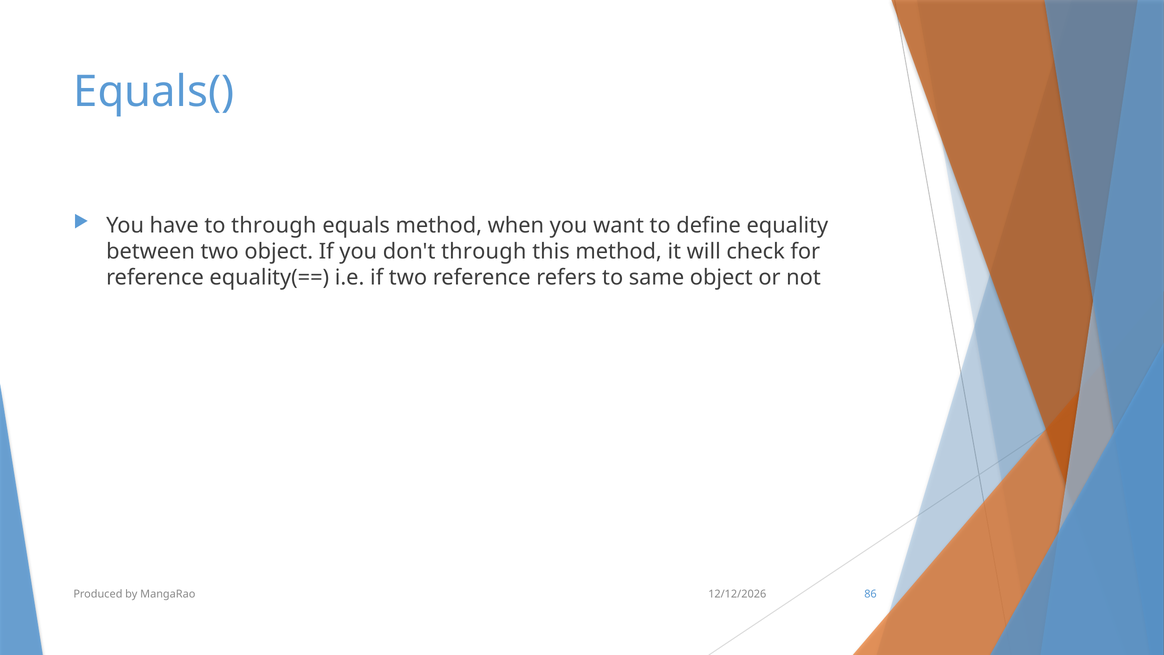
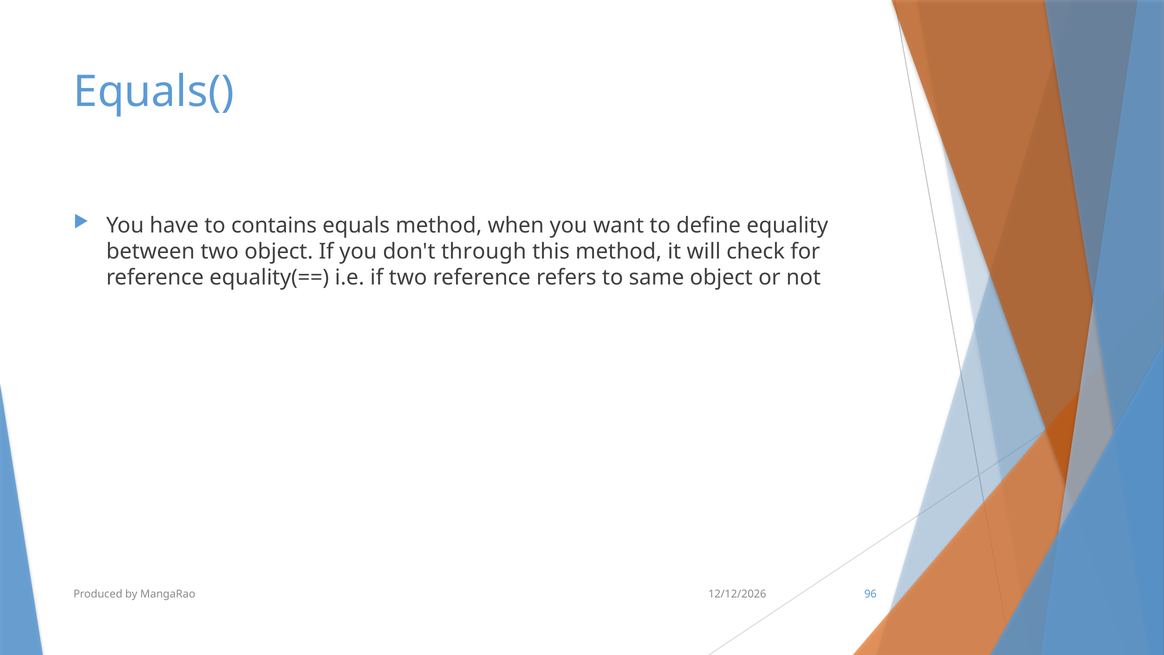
to through: through -> contains
86: 86 -> 96
